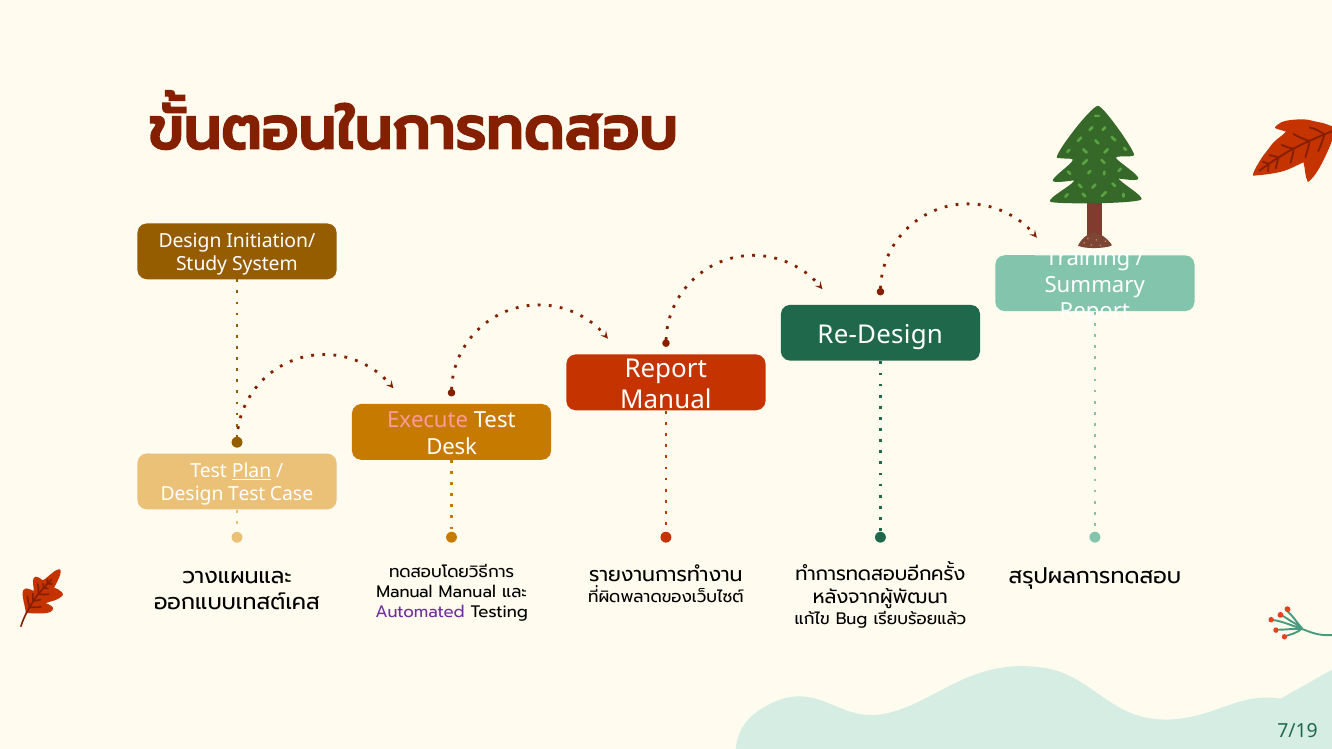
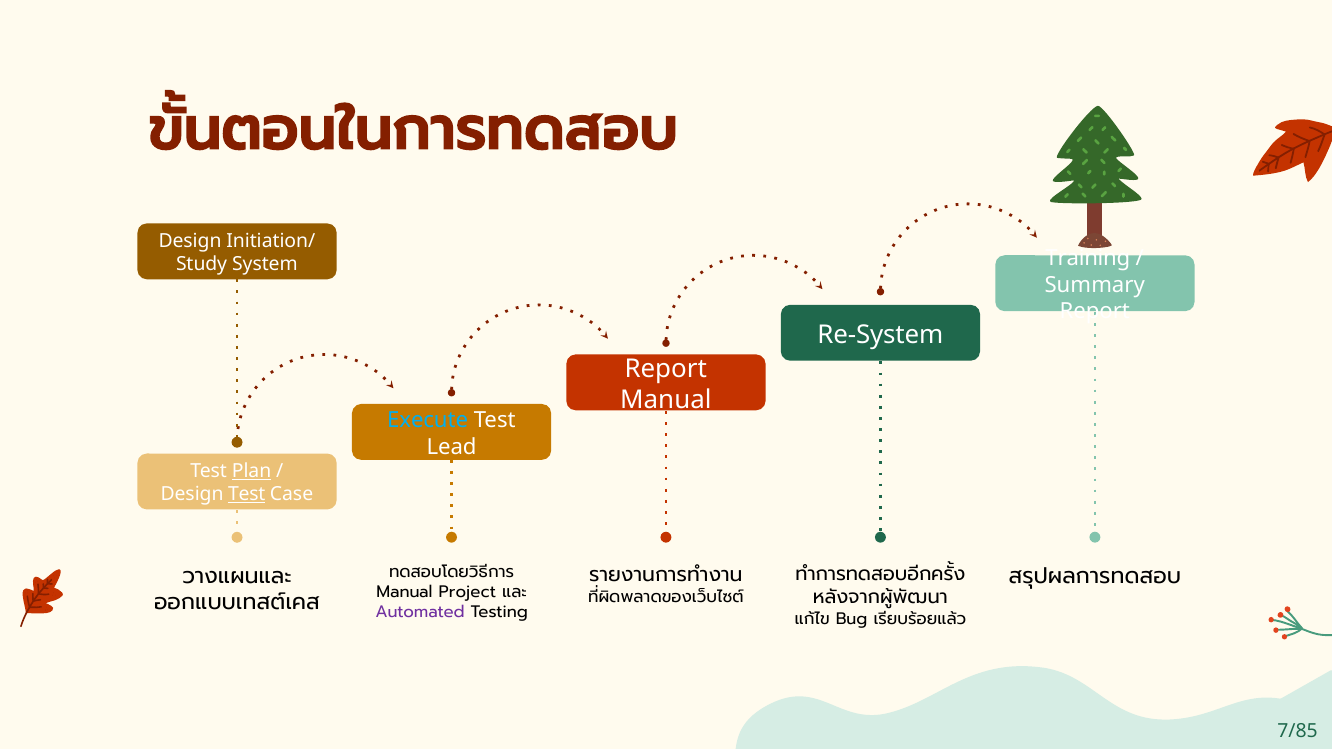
Re-Design: Re-Design -> Re-System
Execute colour: pink -> light blue
Desk: Desk -> Lead
Test at (247, 495) underline: none -> present
Manual Manual: Manual -> Project
7/19: 7/19 -> 7/85
